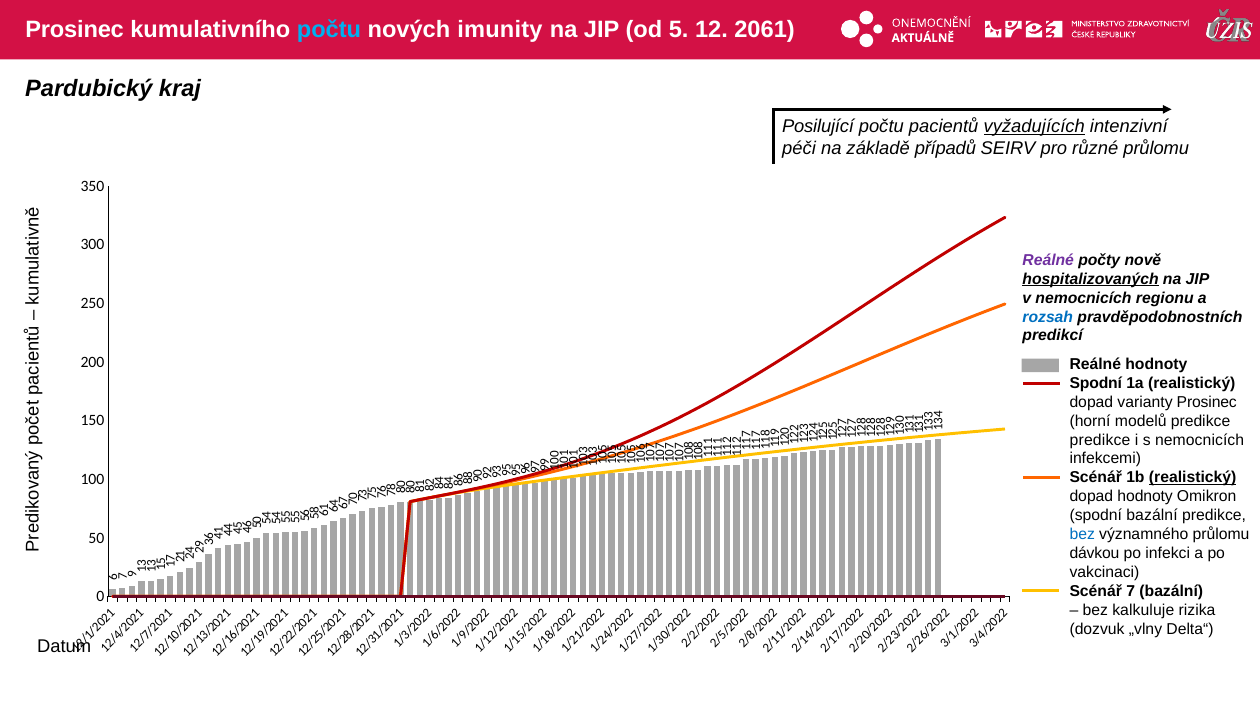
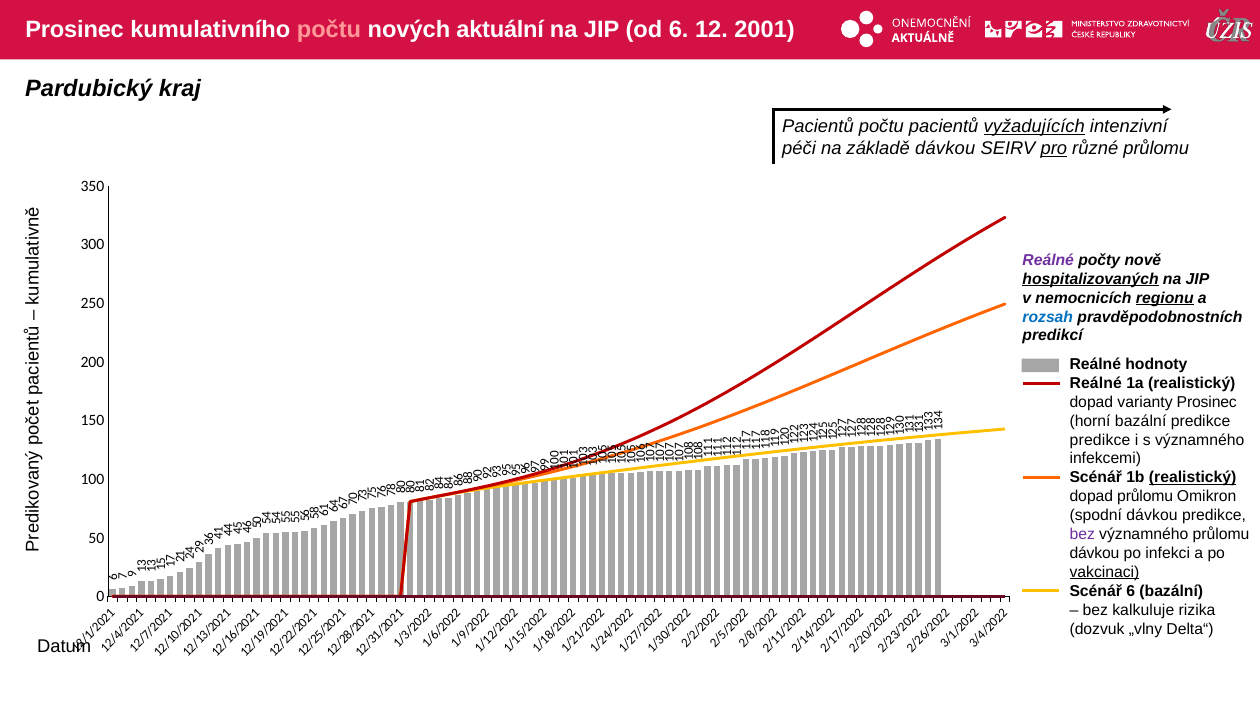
počtu at (329, 30) colour: light blue -> pink
imunity: imunity -> aktuální
od 5: 5 -> 6
2061: 2061 -> 2001
Posilující at (818, 126): Posilující -> Pacientů
základě případů: případů -> dávkou
pro underline: none -> present
regionu underline: none -> present
Spodní at (1096, 383): Spodní -> Reálné
horní modelů: modelů -> bazální
s nemocnicích: nemocnicích -> významného
dopad hodnoty: hodnoty -> průlomu
spodní bazální: bazální -> dávkou
bez at (1082, 534) colour: blue -> purple
vakcinaci underline: none -> present
Scénář 7: 7 -> 6
